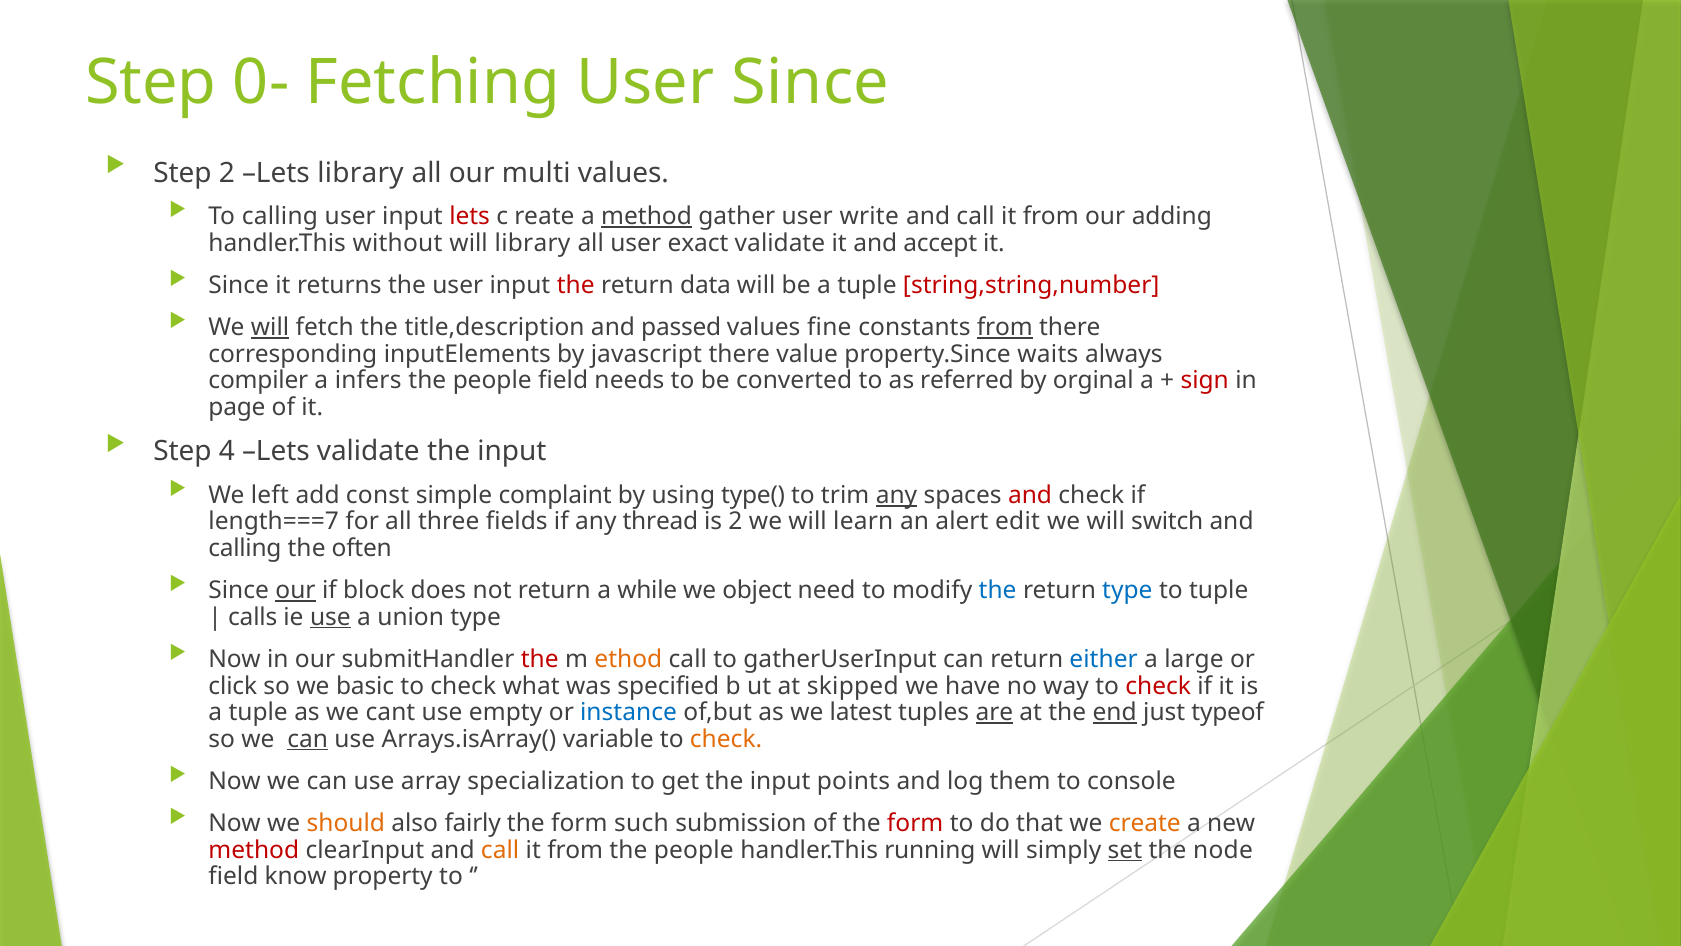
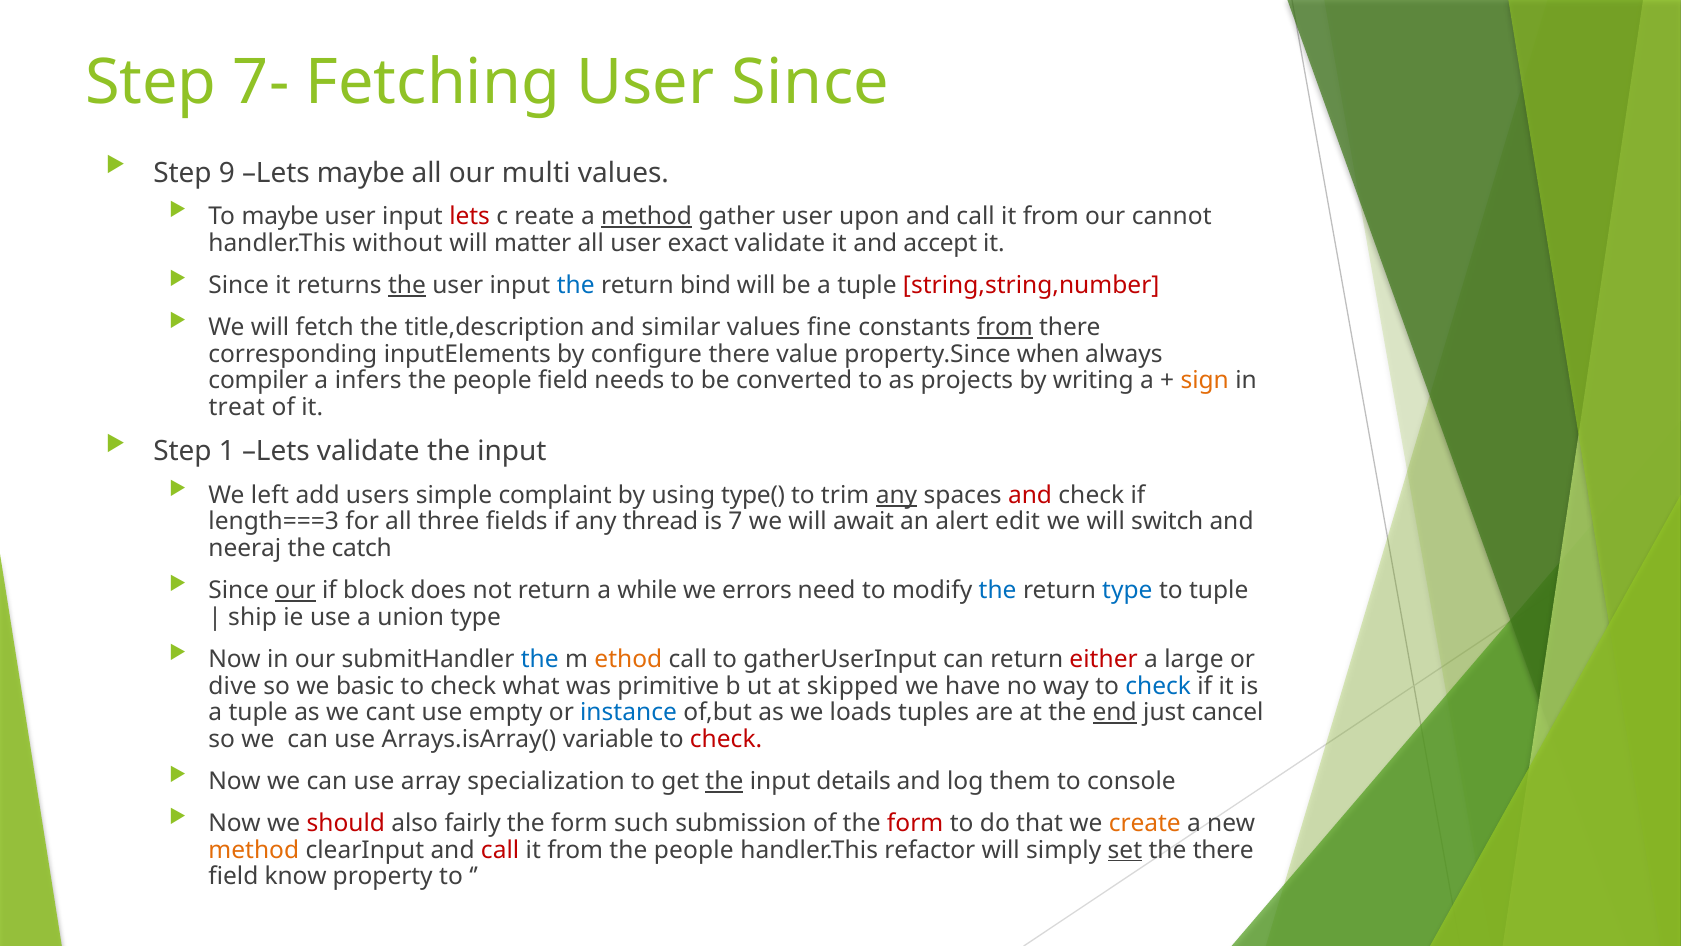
0-: 0- -> 7-
Step 2: 2 -> 9
Lets library: library -> maybe
To calling: calling -> maybe
write: write -> upon
adding: adding -> cannot
will library: library -> matter
the at (407, 285) underline: none -> present
the at (576, 285) colour: red -> blue
data: data -> bind
will at (270, 327) underline: present -> none
passed: passed -> similar
javascript: javascript -> configure
waits: waits -> when
referred: referred -> projects
orginal: orginal -> writing
sign colour: red -> orange
page: page -> treat
4: 4 -> 1
const: const -> users
length===7: length===7 -> length===3
is 2: 2 -> 7
learn: learn -> await
calling at (245, 548): calling -> neeraj
often: often -> catch
object: object -> errors
calls: calls -> ship
use at (330, 617) underline: present -> none
the at (540, 659) colour: red -> blue
either colour: blue -> red
click: click -> dive
specified: specified -> primitive
check at (1158, 686) colour: red -> blue
latest: latest -> loads
are underline: present -> none
typeof: typeof -> cancel
can at (308, 739) underline: present -> none
check at (726, 739) colour: orange -> red
the at (724, 781) underline: none -> present
points: points -> details
should colour: orange -> red
method at (254, 850) colour: red -> orange
call at (500, 850) colour: orange -> red
running: running -> refactor
the node: node -> there
